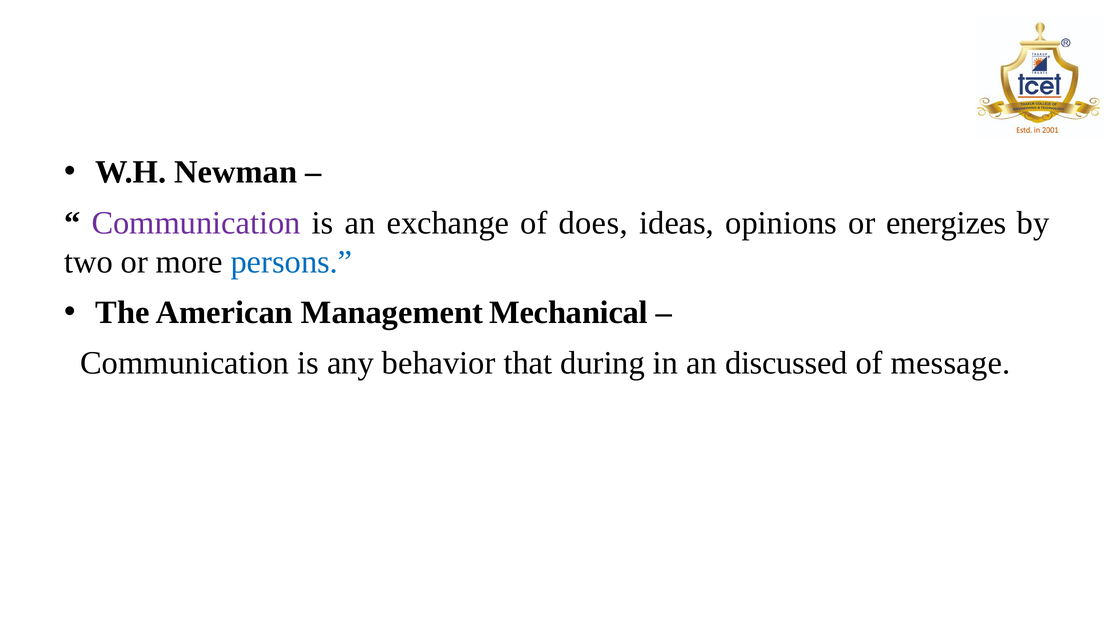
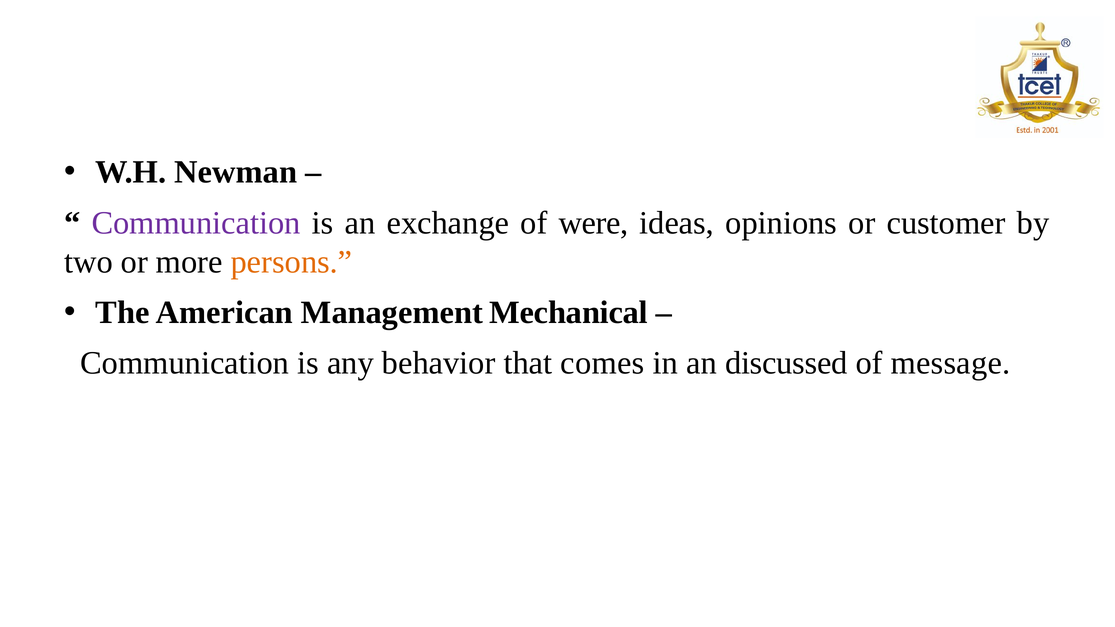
does: does -> were
energizes: energizes -> customer
persons colour: blue -> orange
during: during -> comes
